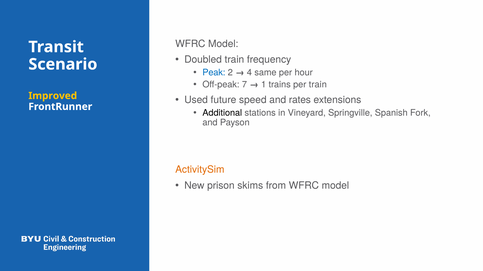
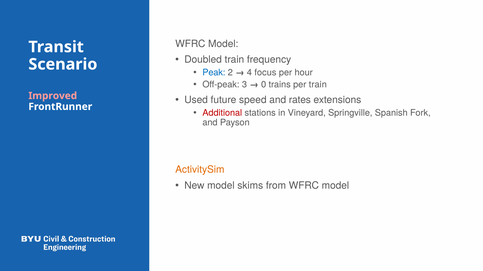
same: same -> focus
7: 7 -> 3
1: 1 -> 0
Improved colour: yellow -> pink
Additional colour: black -> red
New prison: prison -> model
